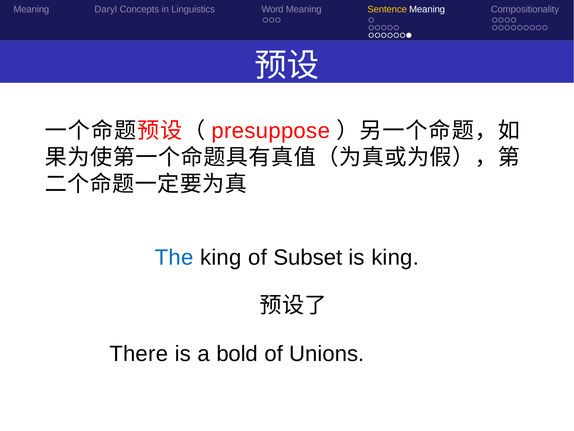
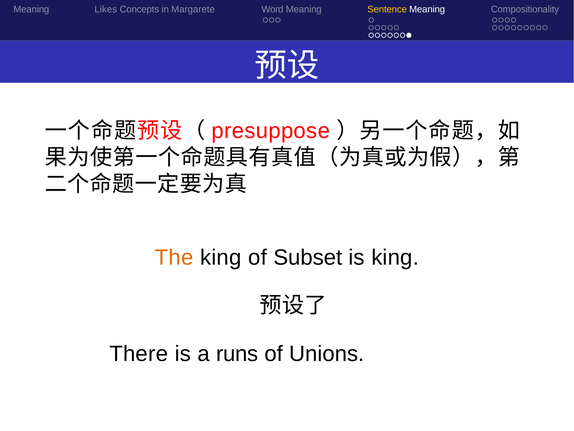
Daryl: Daryl -> Likes
Linguistics: Linguistics -> Margarete
The colour: blue -> orange
bold: bold -> runs
